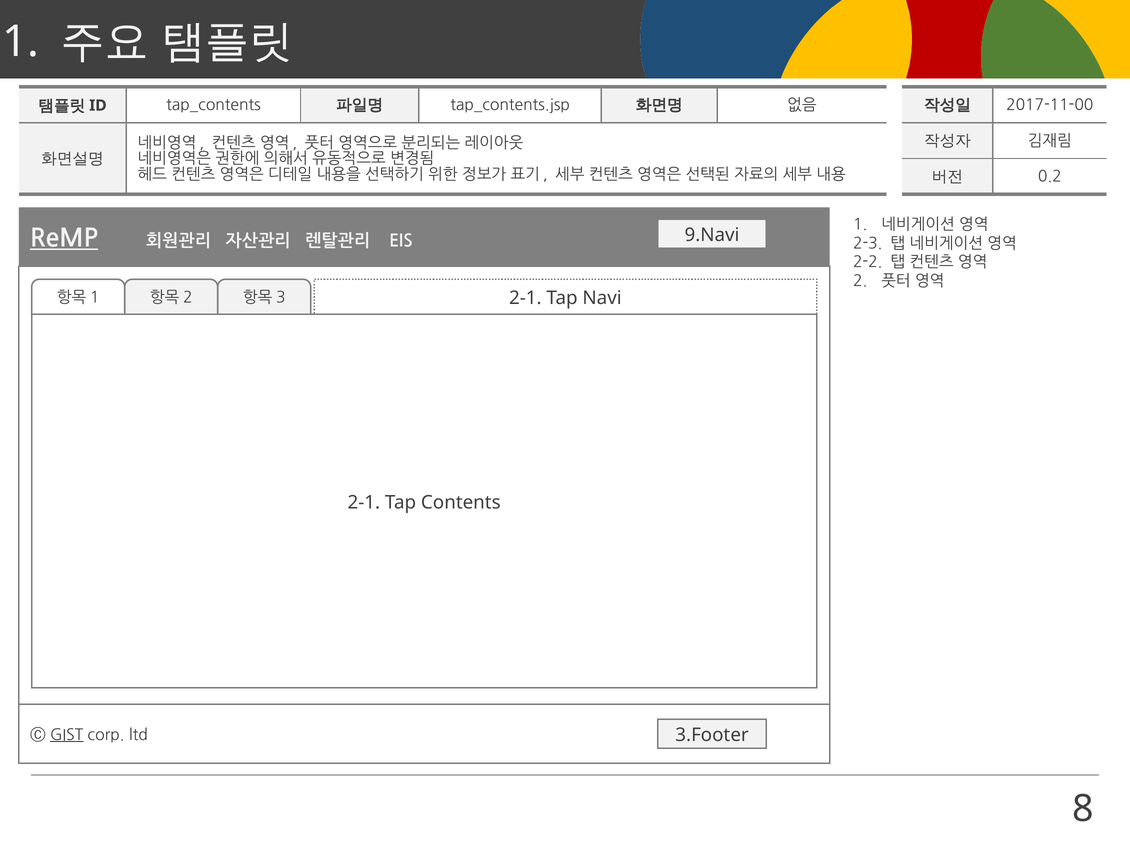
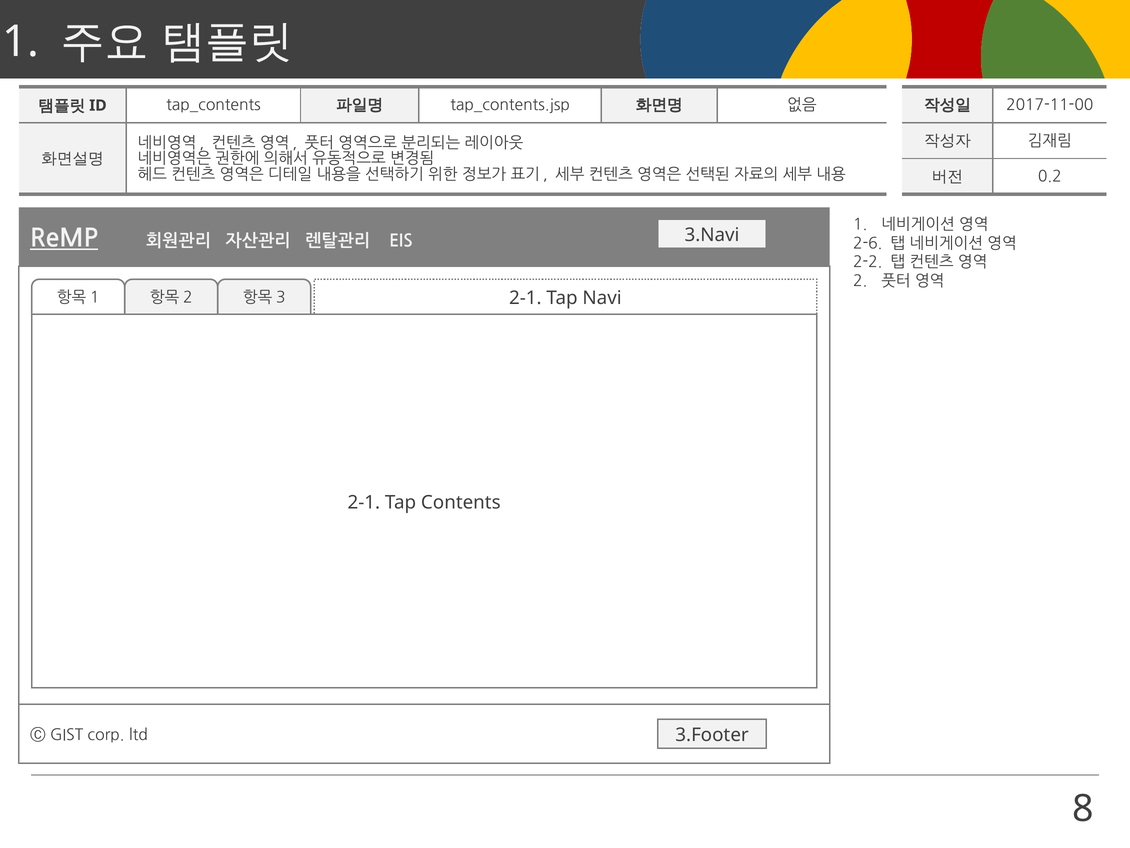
9.Navi: 9.Navi -> 3.Navi
2-3: 2-3 -> 2-6
GIST underline: present -> none
